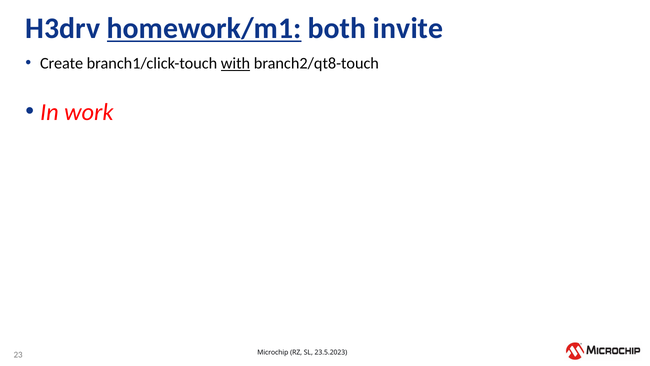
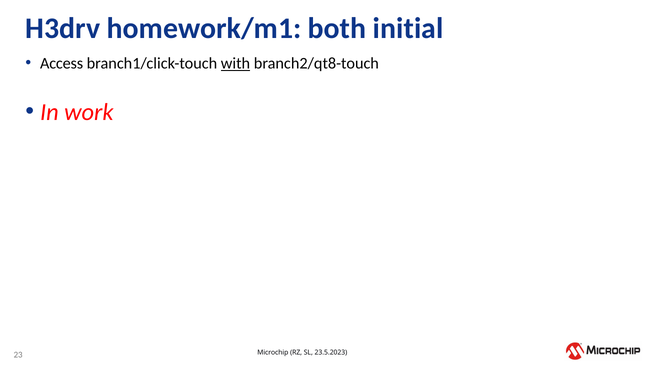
homework/m1 underline: present -> none
invite: invite -> initial
Create: Create -> Access
